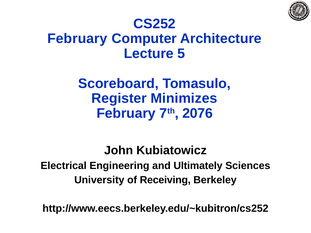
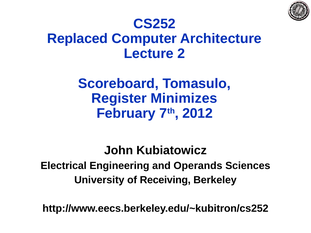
February at (77, 39): February -> Replaced
5: 5 -> 2
2076: 2076 -> 2012
Ultimately: Ultimately -> Operands
